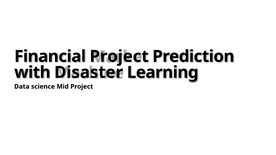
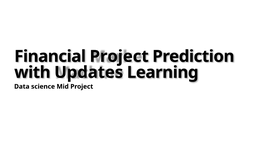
Disaster: Disaster -> Updates
